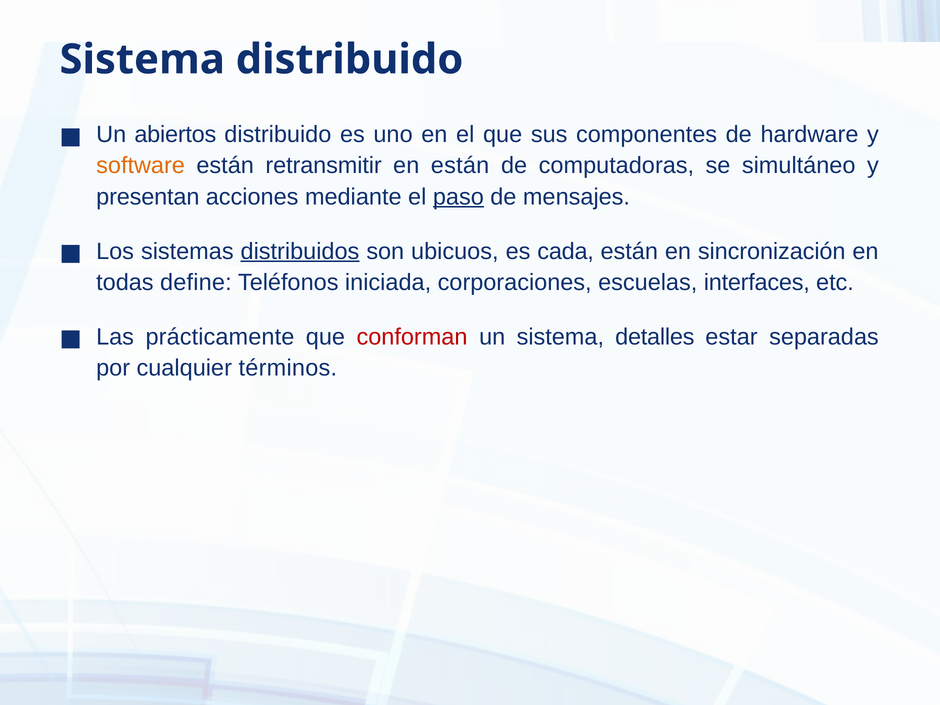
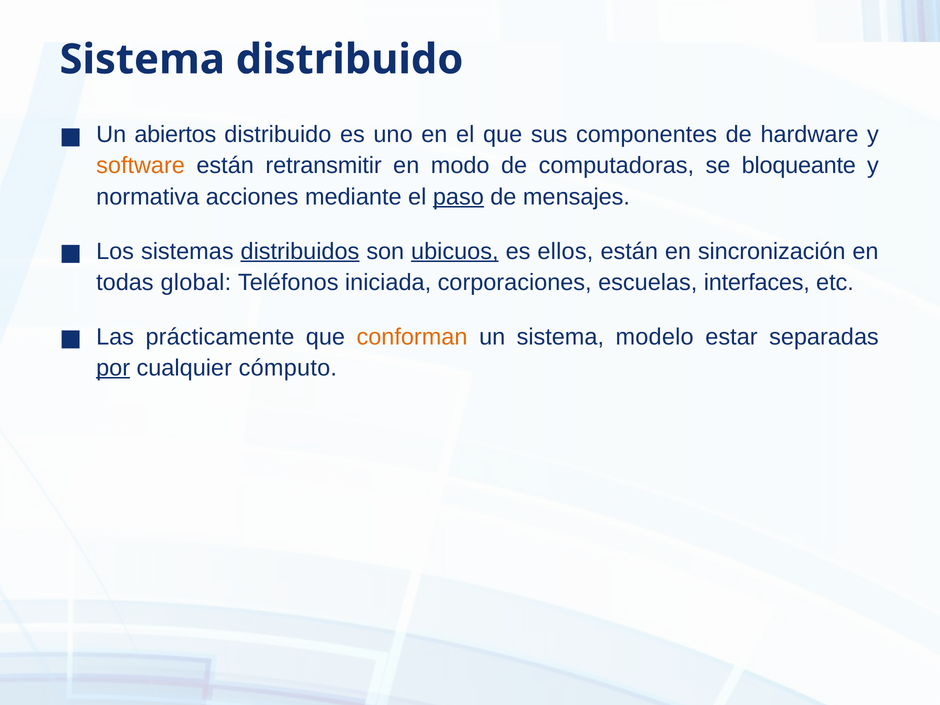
en están: están -> modo
simultáneo: simultáneo -> bloqueante
presentan: presentan -> normativa
ubicuos underline: none -> present
cada: cada -> ellos
define: define -> global
conforman colour: red -> orange
detalles: detalles -> modelo
por underline: none -> present
términos: términos -> cómputo
